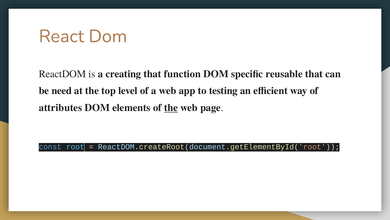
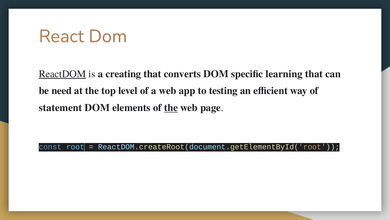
ReactDOM underline: none -> present
function: function -> converts
reusable: reusable -> learning
attributes: attributes -> statement
